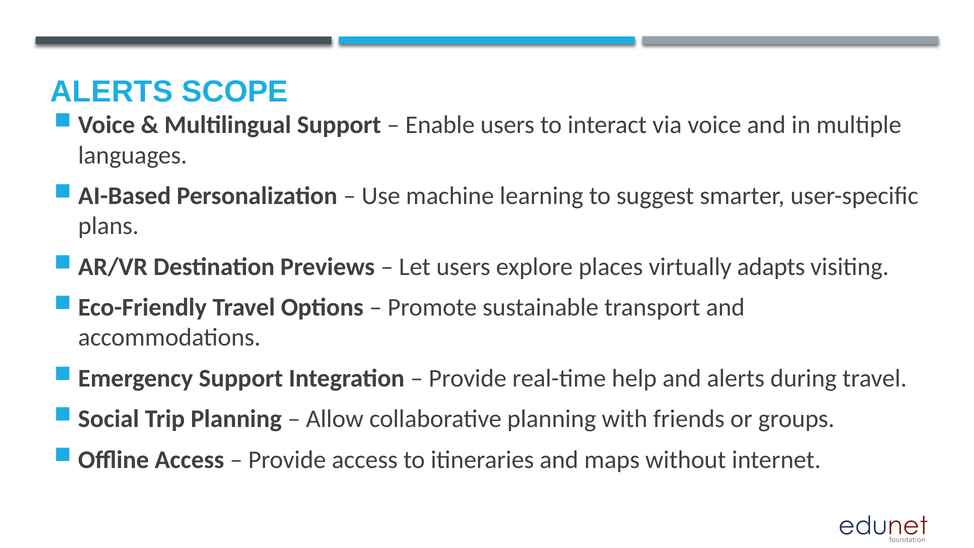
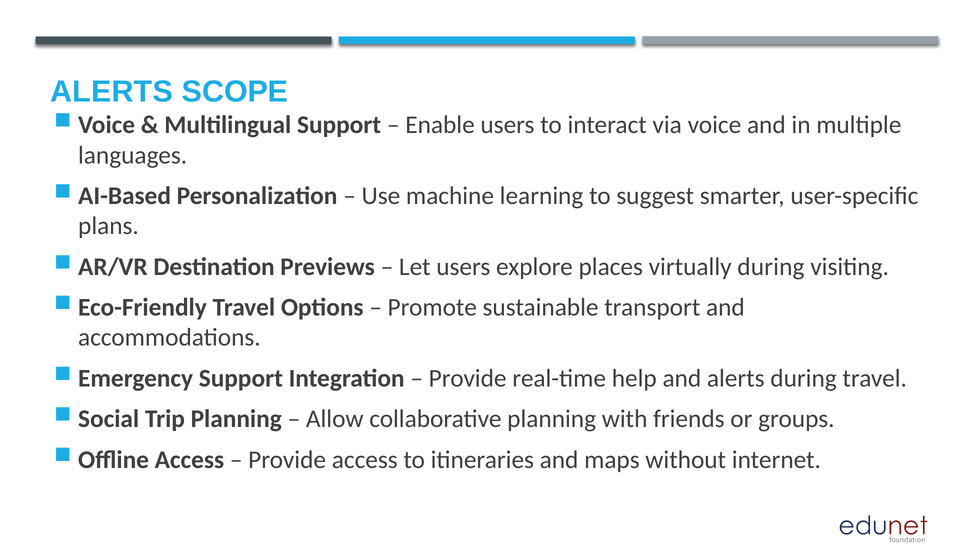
virtually adapts: adapts -> during
